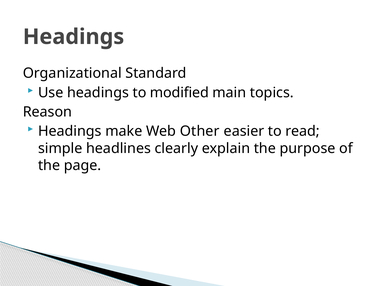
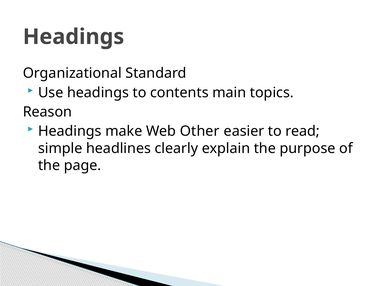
modified: modified -> contents
